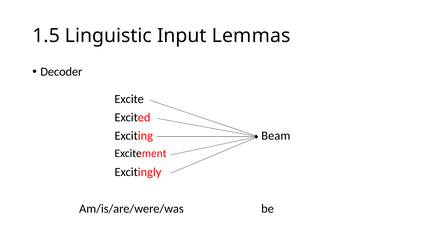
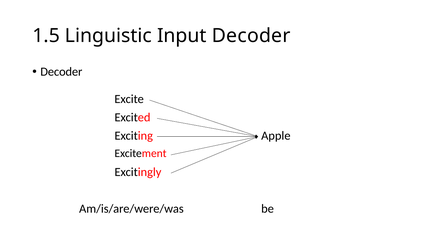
Input Lemmas: Lemmas -> Decoder
Beam: Beam -> Apple
